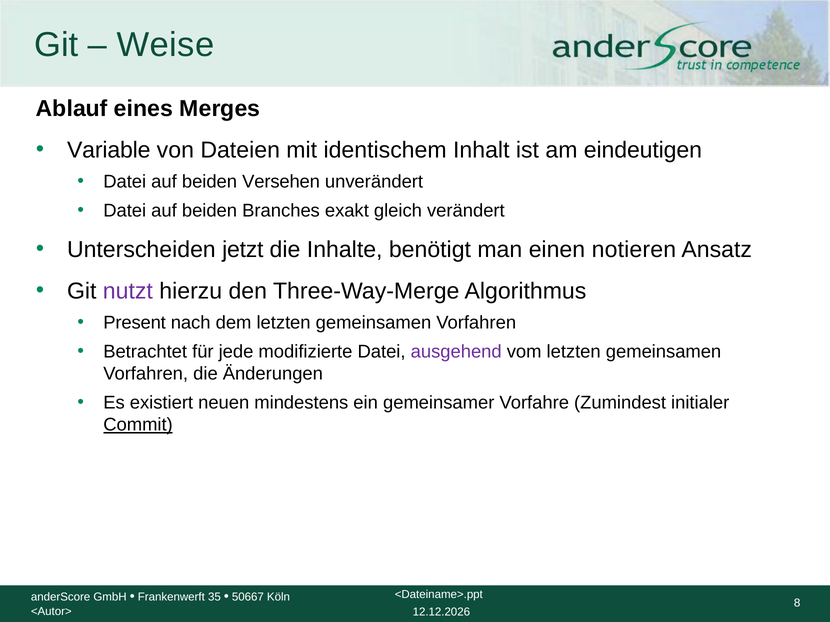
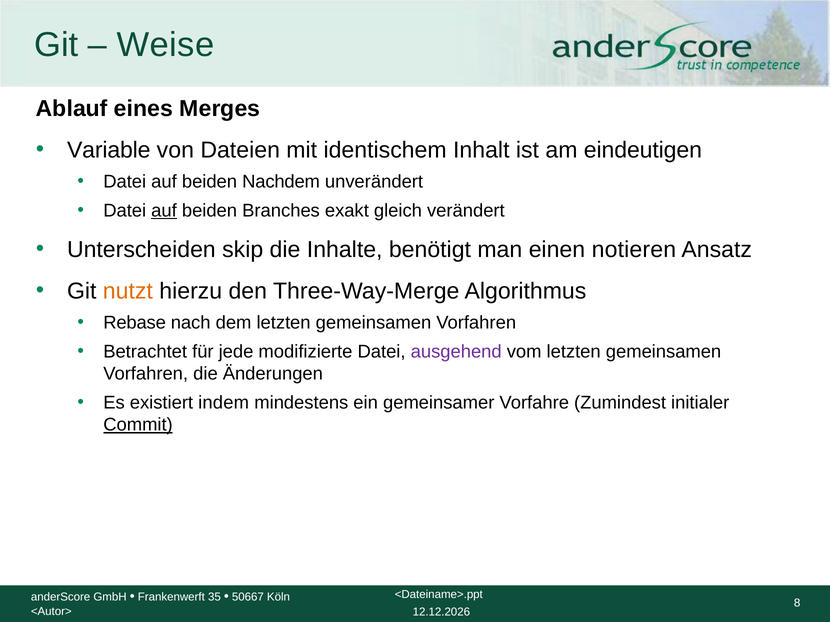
Versehen: Versehen -> Nachdem
auf at (164, 211) underline: none -> present
jetzt: jetzt -> skip
nutzt colour: purple -> orange
Present: Present -> Rebase
neuen: neuen -> indem
